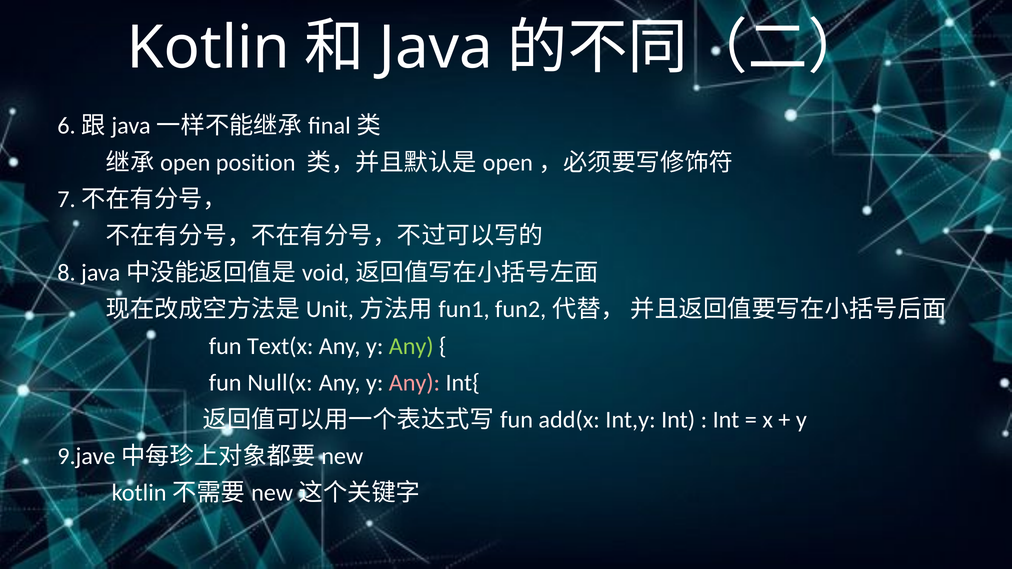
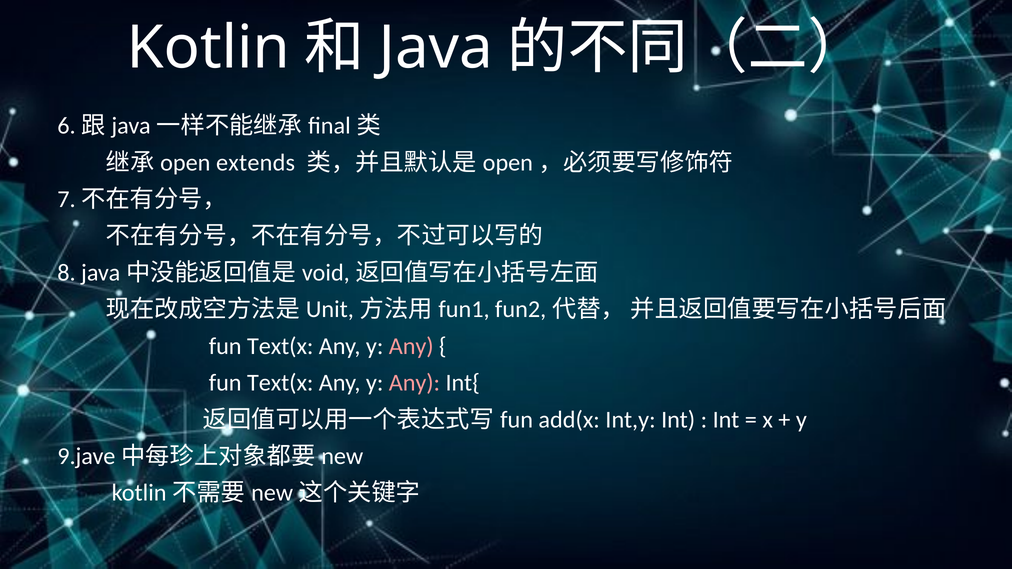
position: position -> extends
Any at (411, 346) colour: light green -> pink
Null(x at (280, 383): Null(x -> Text(x
